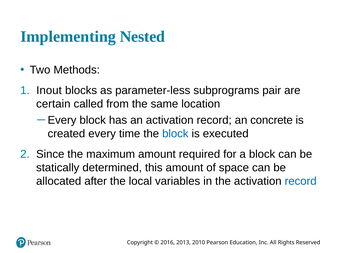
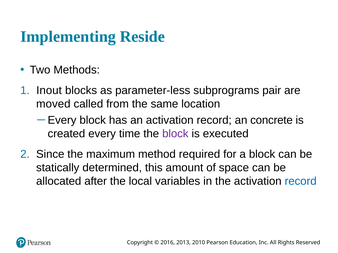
Nested: Nested -> Reside
certain: certain -> moved
block at (175, 134) colour: blue -> purple
maximum amount: amount -> method
